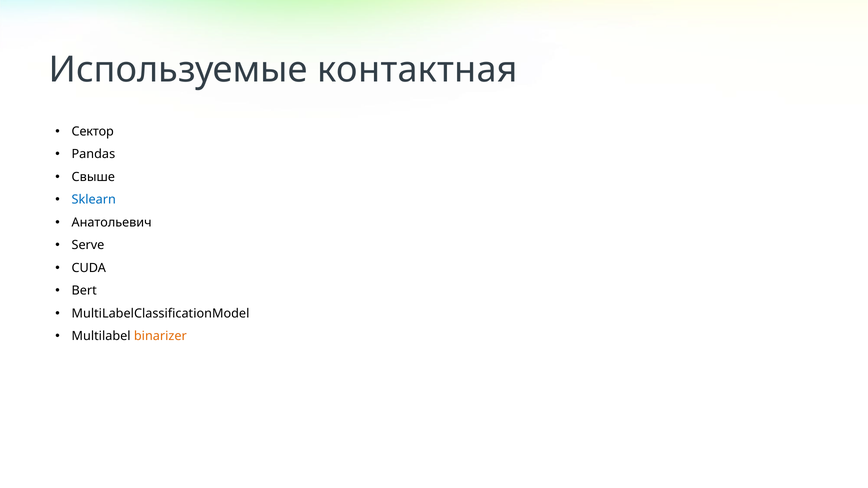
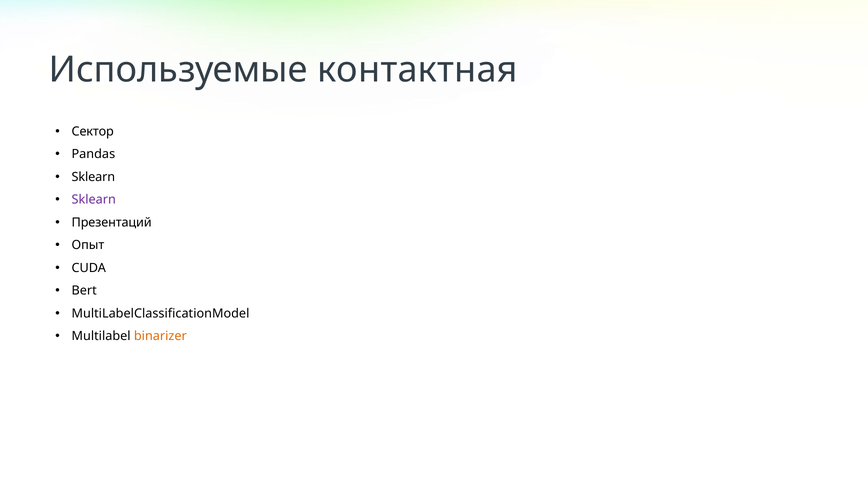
Свыше at (93, 177): Свыше -> Sklearn
Sklearn at (94, 200) colour: blue -> purple
Анатольевич: Анатольевич -> Презентаций
Serve: Serve -> Опыт
